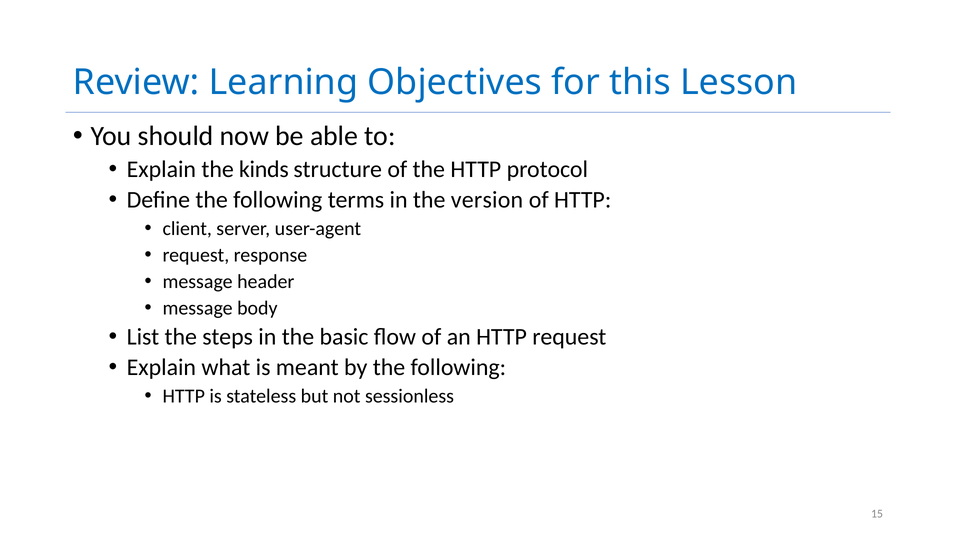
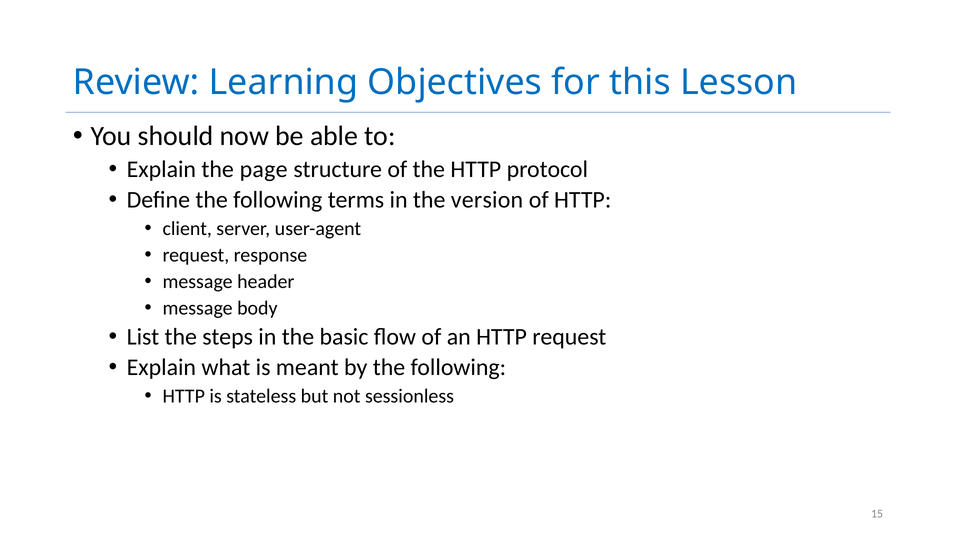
kinds: kinds -> page
